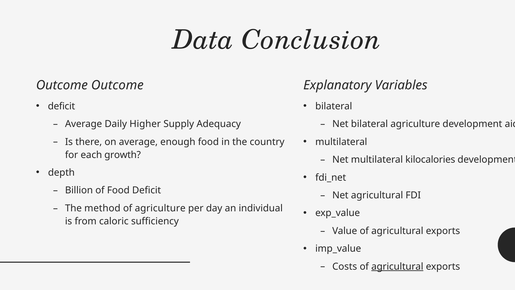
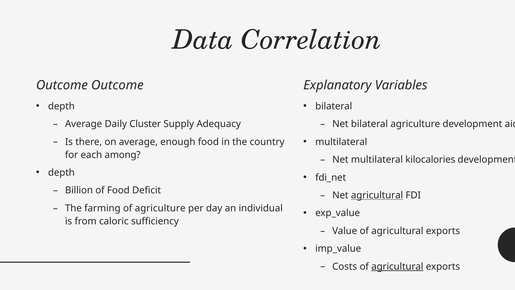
Conclusion: Conclusion -> Correlation
deficit at (61, 106): deficit -> depth
Higher: Higher -> Cluster
growth: growth -> among
agricultural at (377, 195) underline: none -> present
method: method -> farming
